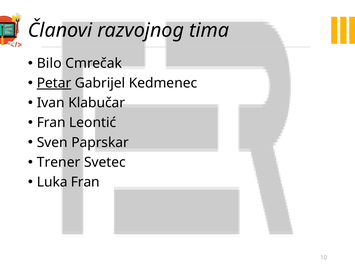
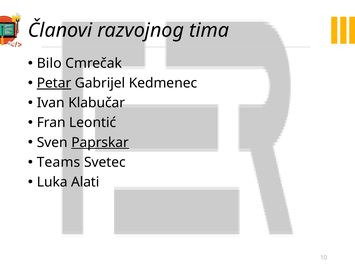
Paprskar underline: none -> present
Trener: Trener -> Teams
Luka Fran: Fran -> Alati
